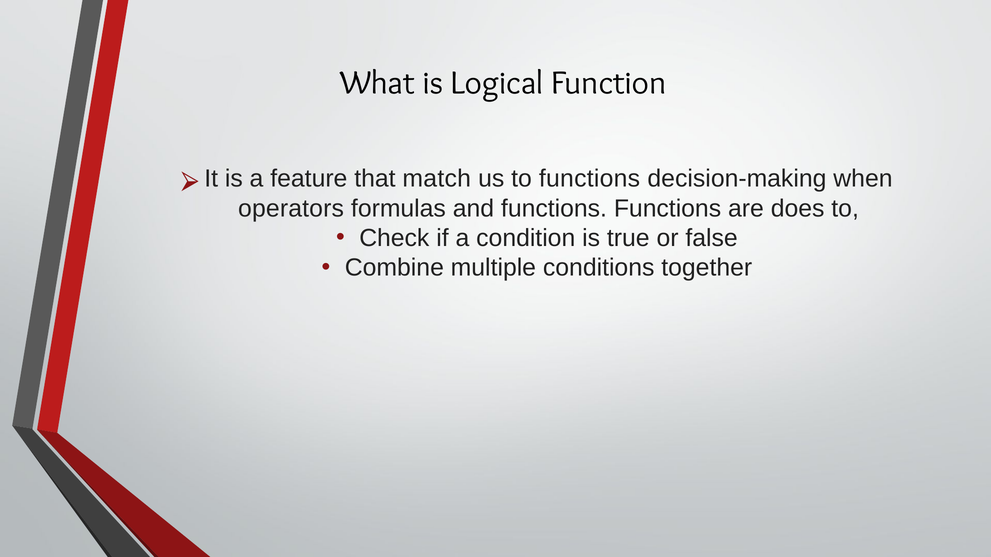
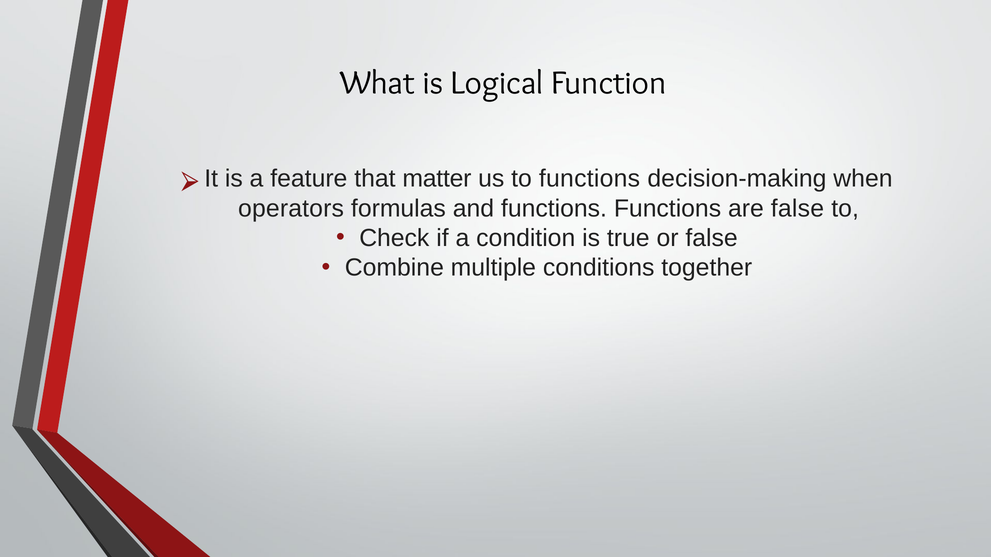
match: match -> matter
are does: does -> false
